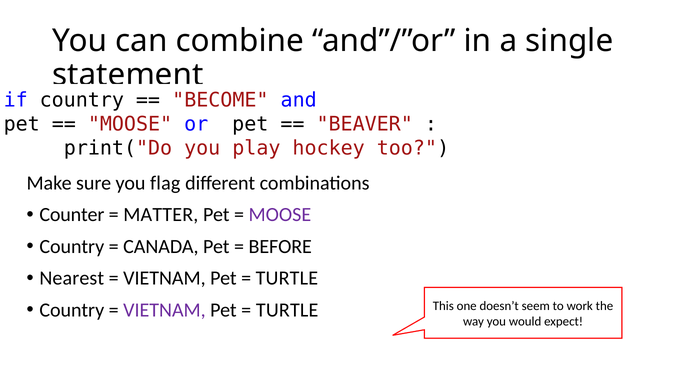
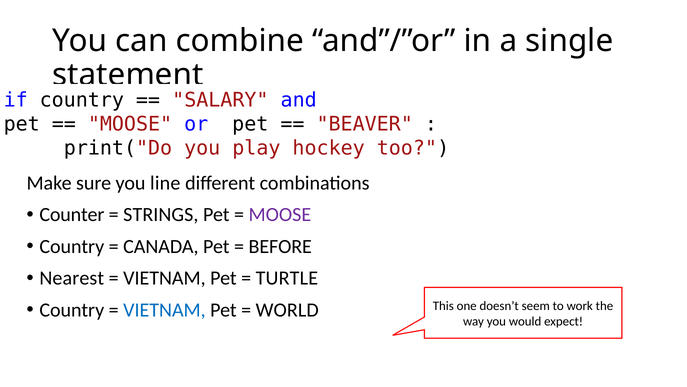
BECOME: BECOME -> SALARY
flag: flag -> line
MATTER: MATTER -> STRINGS
VIETNAM at (164, 310) colour: purple -> blue
TURTLE at (287, 310): TURTLE -> WORLD
